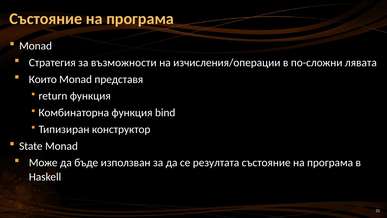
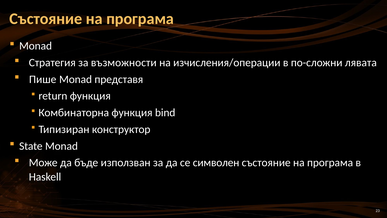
Които: Които -> Пише
резултата: резултата -> символен
